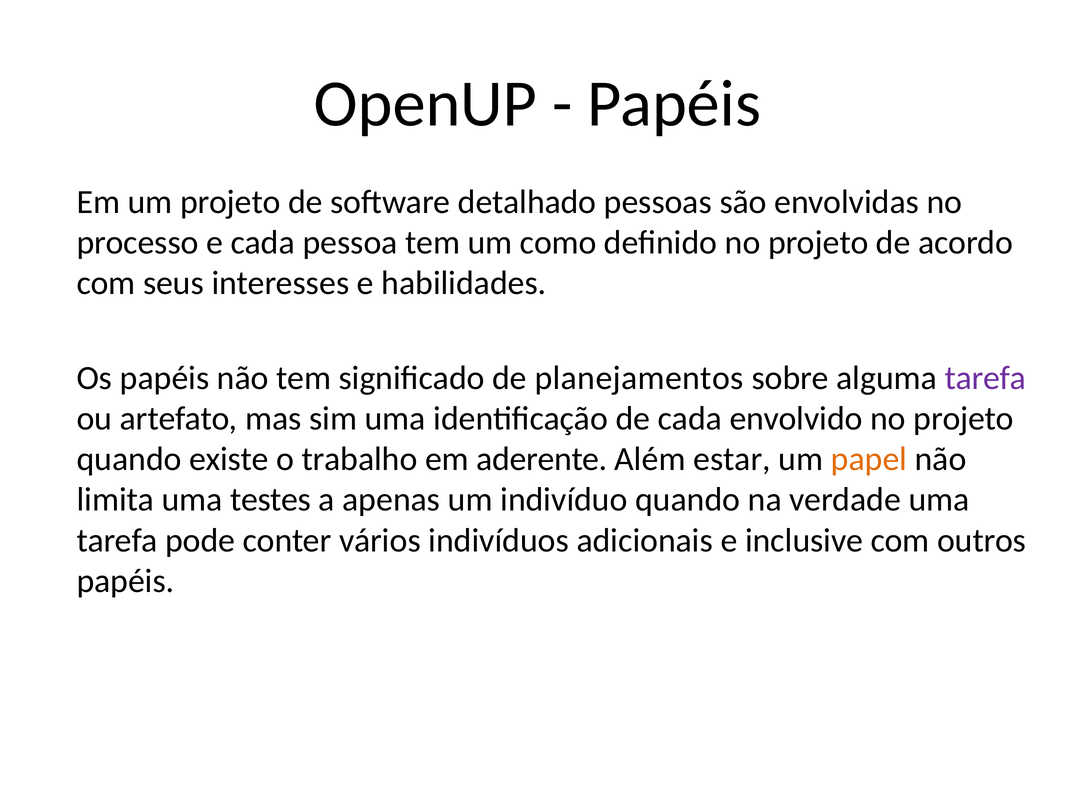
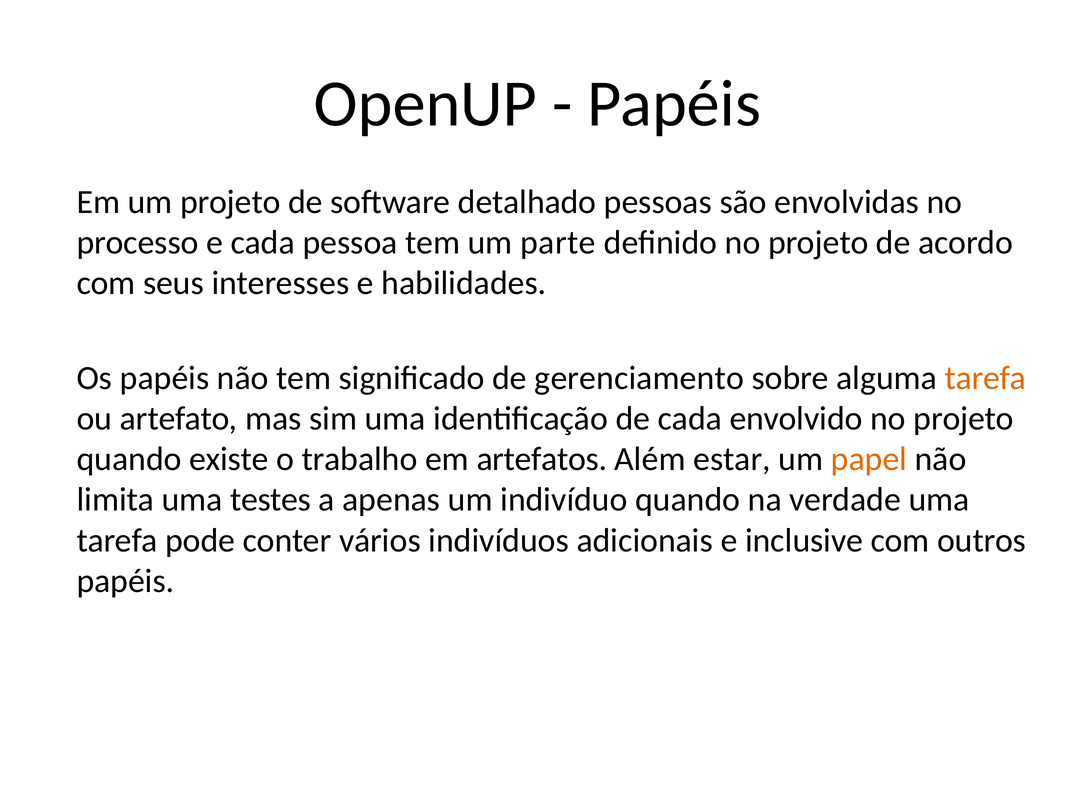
como: como -> parte
planejamentos: planejamentos -> gerenciamento
tarefa at (985, 378) colour: purple -> orange
aderente: aderente -> artefatos
